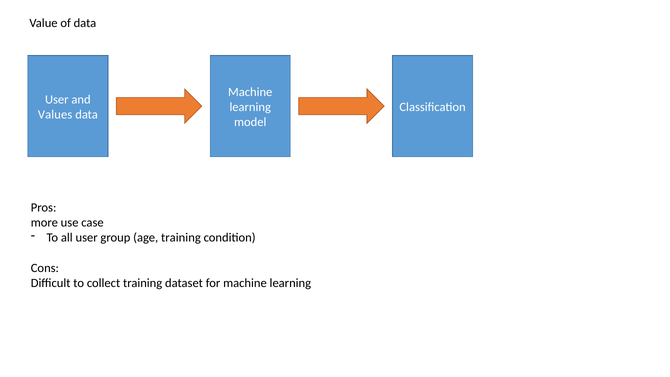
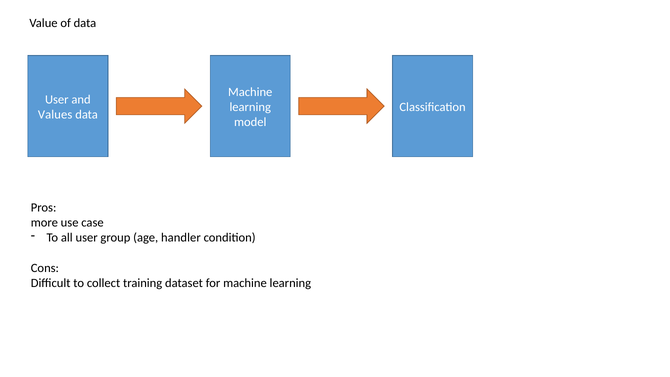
age training: training -> handler
